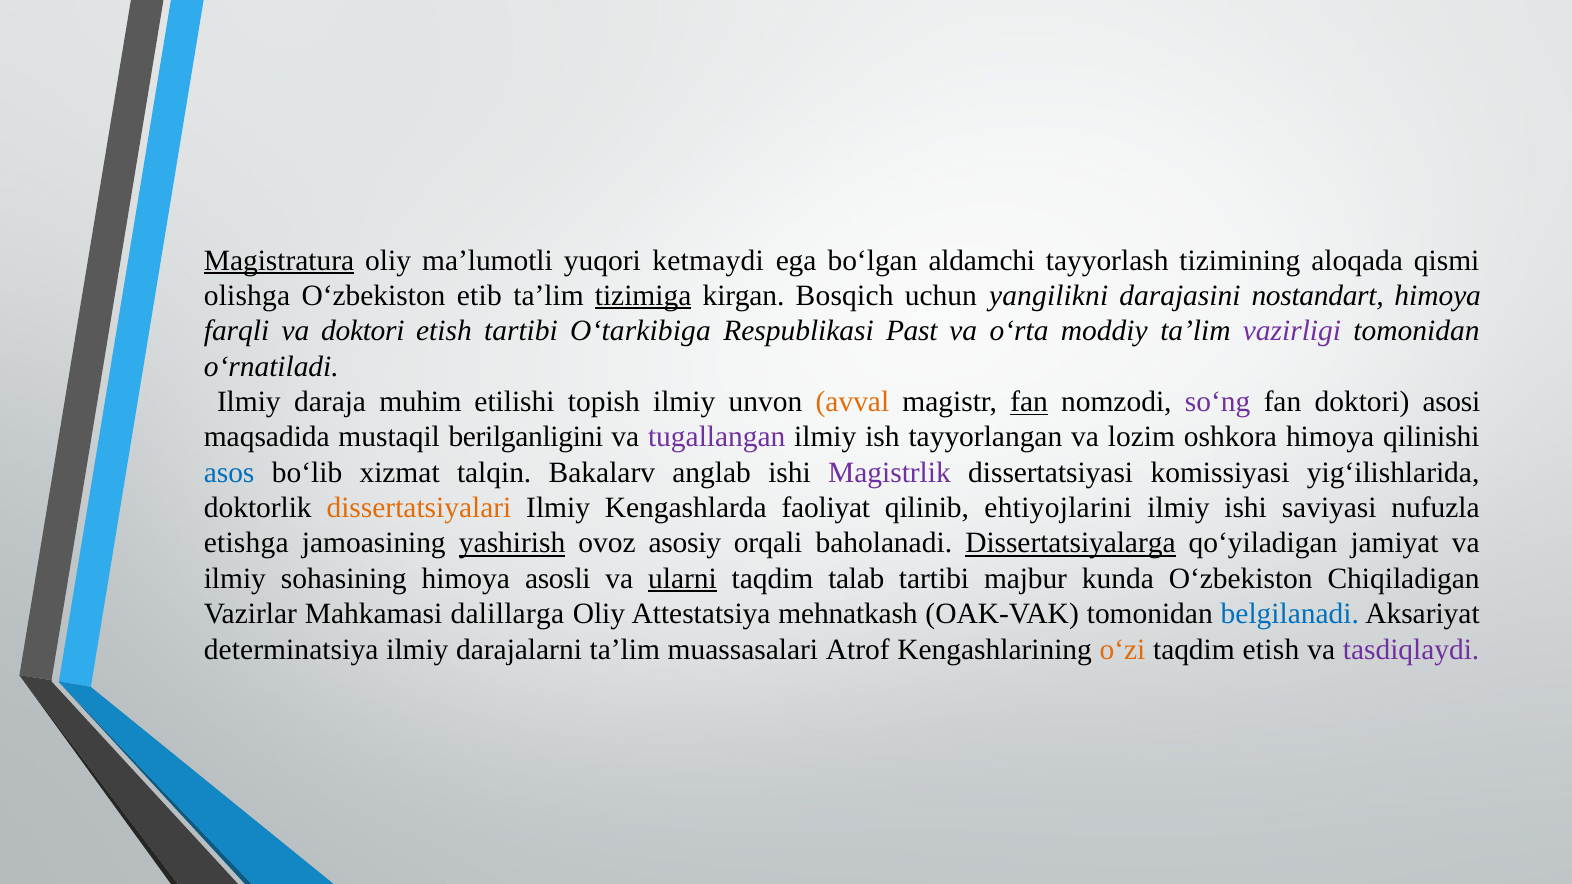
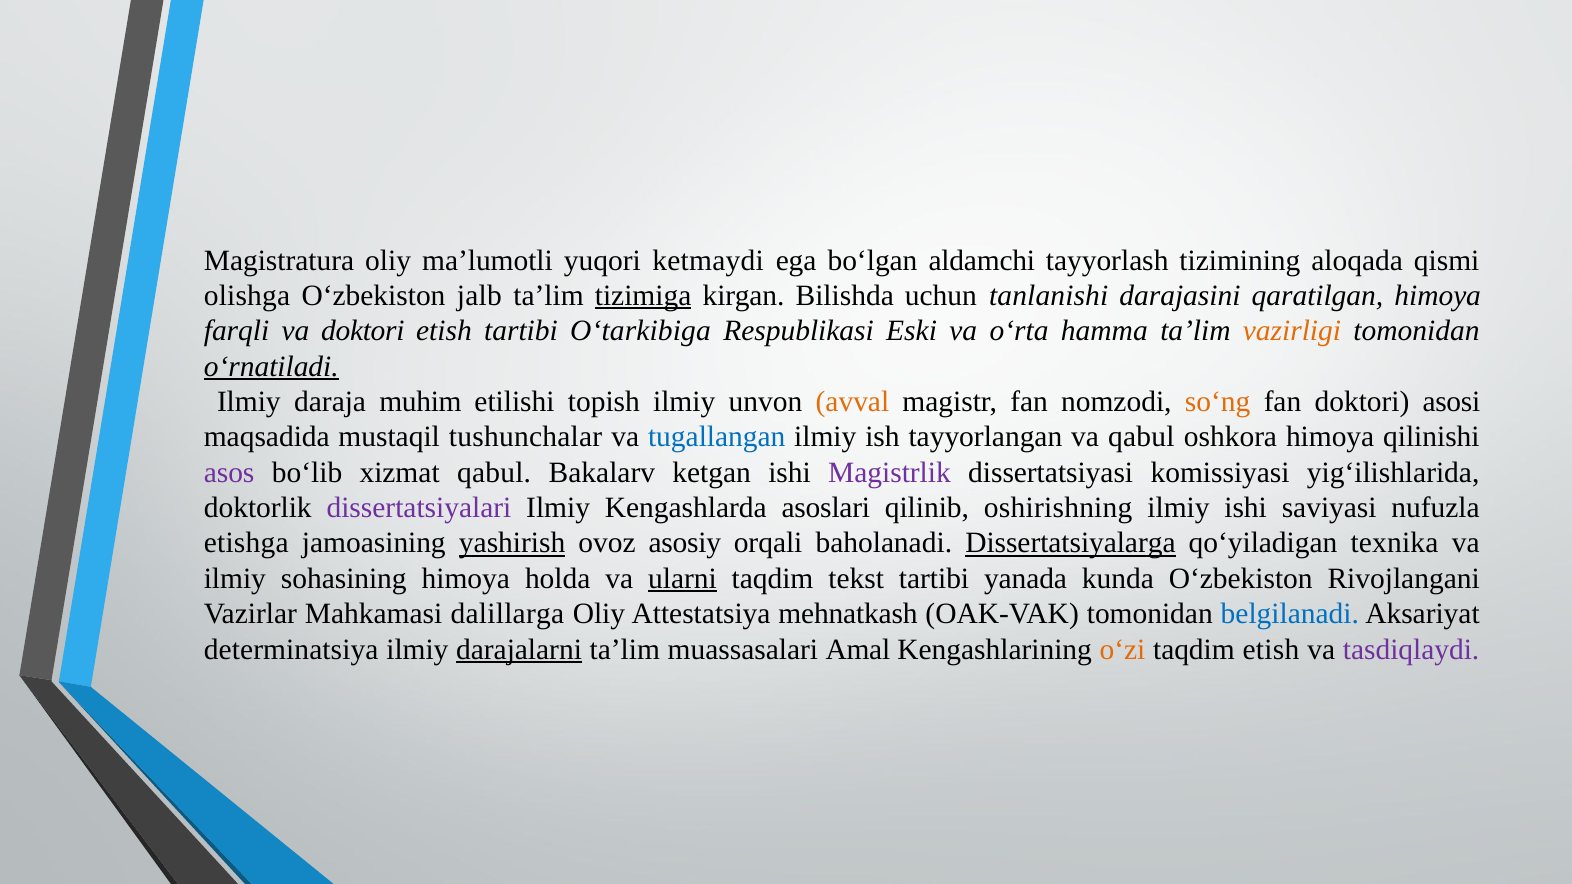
Magistratura underline: present -> none
etib: etib -> jalb
Bosqich: Bosqich -> Bilishda
yangilikni: yangilikni -> tanlanishi
nostandart: nostandart -> qaratilgan
Past: Past -> Eski
moddiy: moddiy -> hamma
vazirligi colour: purple -> orange
o‘rnatiladi underline: none -> present
fan at (1029, 402) underline: present -> none
so‘ng colour: purple -> orange
berilganligini: berilganligini -> tushunchalar
tugallangan colour: purple -> blue
va lozim: lozim -> qabul
asos colour: blue -> purple
xizmat talqin: talqin -> qabul
anglab: anglab -> ketgan
dissertatsiyalari colour: orange -> purple
faoliyat: faoliyat -> asoslari
ehtiyojlarini: ehtiyojlarini -> oshirishning
jamiyat: jamiyat -> texnika
asosli: asosli -> holda
tаlаb: tаlаb -> tekst
majbur: majbur -> yanada
Chiqiladigan: Chiqiladigan -> Rivojlangani
darajalarni underline: none -> present
Atrof: Atrof -> Amal
